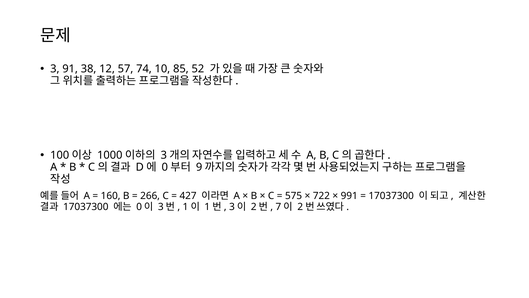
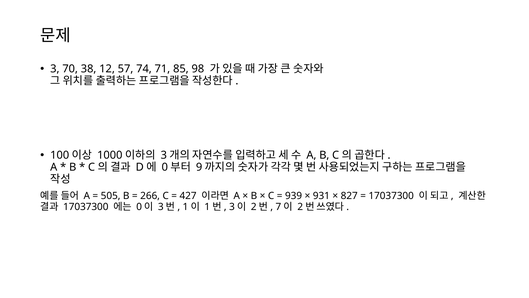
91: 91 -> 70
10: 10 -> 71
52: 52 -> 98
160: 160 -> 505
575: 575 -> 939
722: 722 -> 931
991: 991 -> 827
